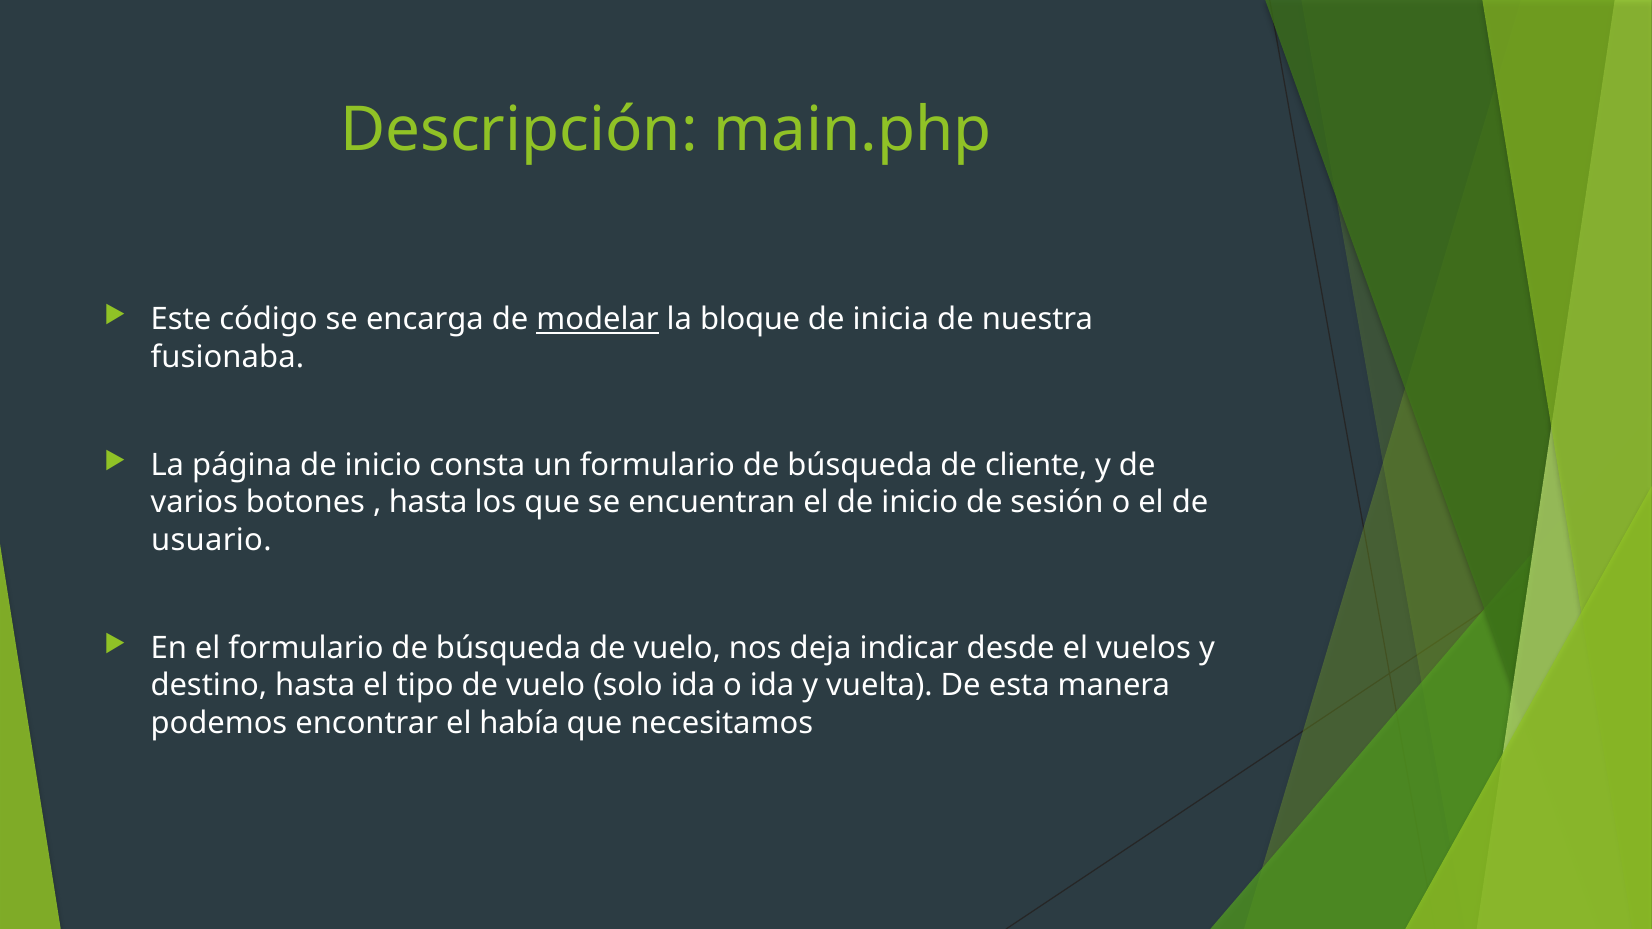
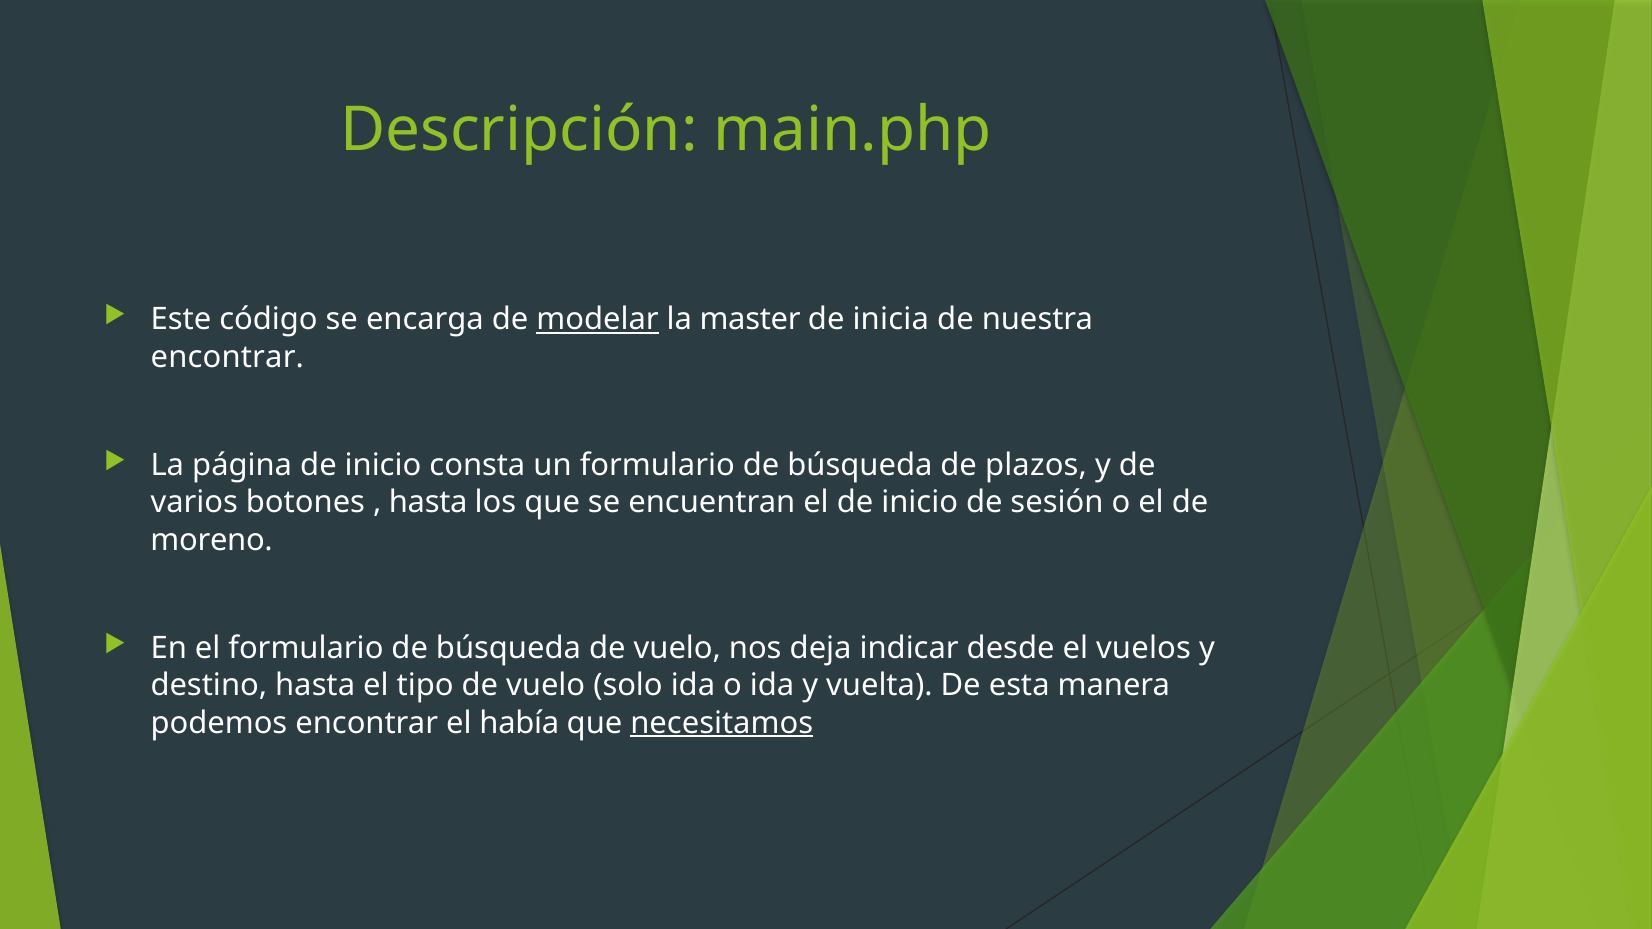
bloque: bloque -> master
fusionaba at (227, 357): fusionaba -> encontrar
cliente: cliente -> plazos
usuario: usuario -> moreno
necesitamos underline: none -> present
